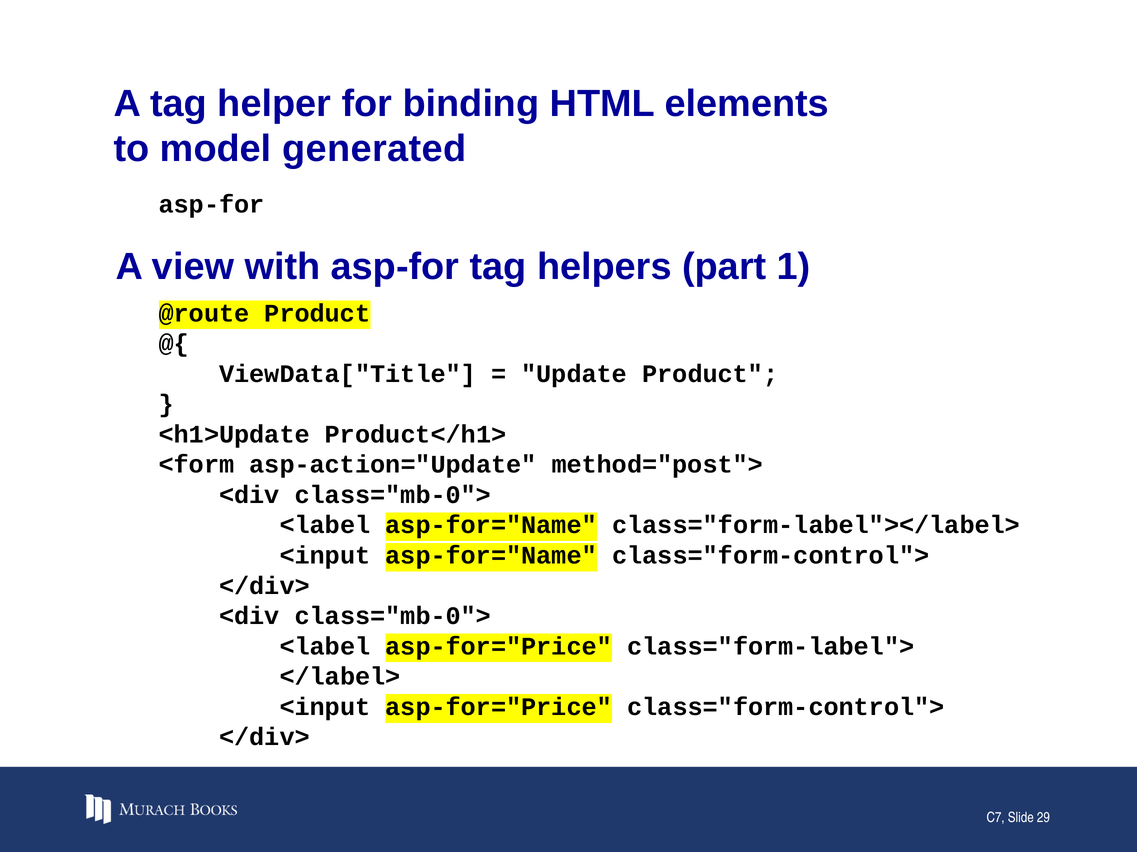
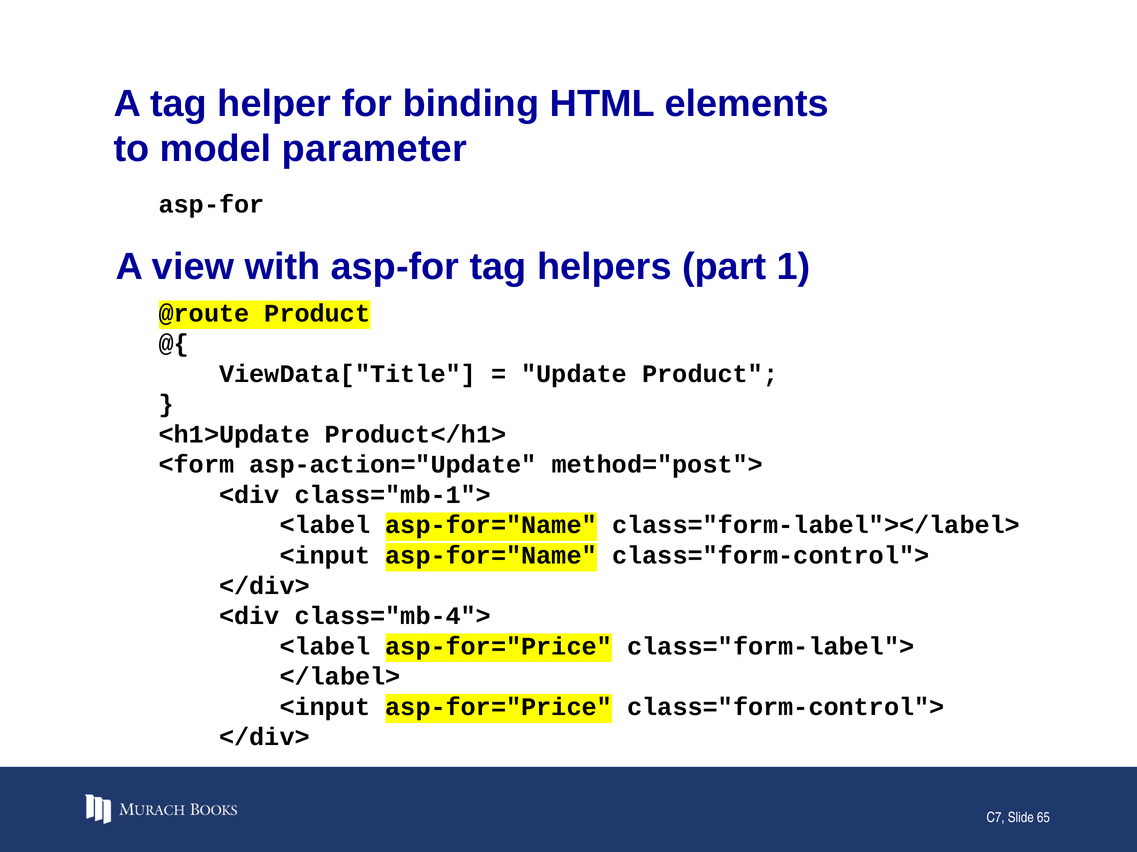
generated: generated -> parameter
class="mb-0"> at (393, 495): class="mb-0"> -> class="mb-1">
class="mb-0"> at (393, 617): class="mb-0"> -> class="mb-4">
29: 29 -> 65
